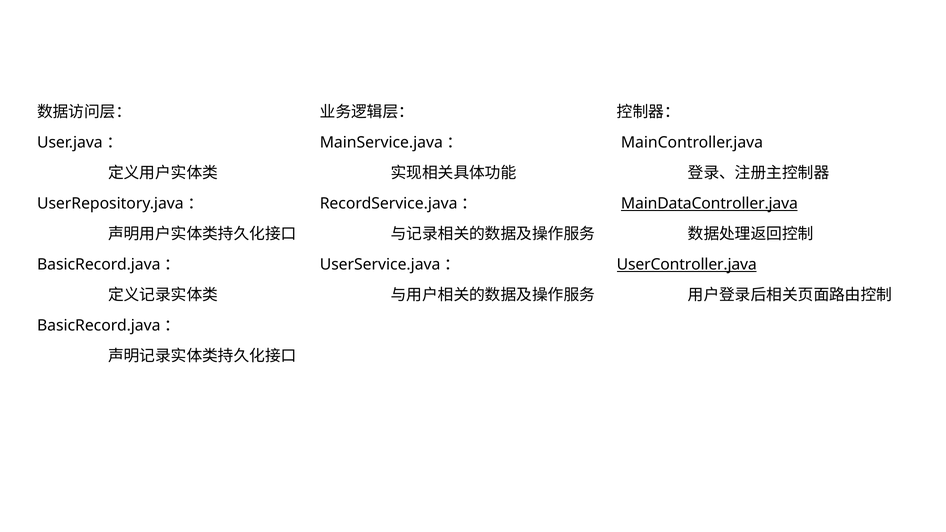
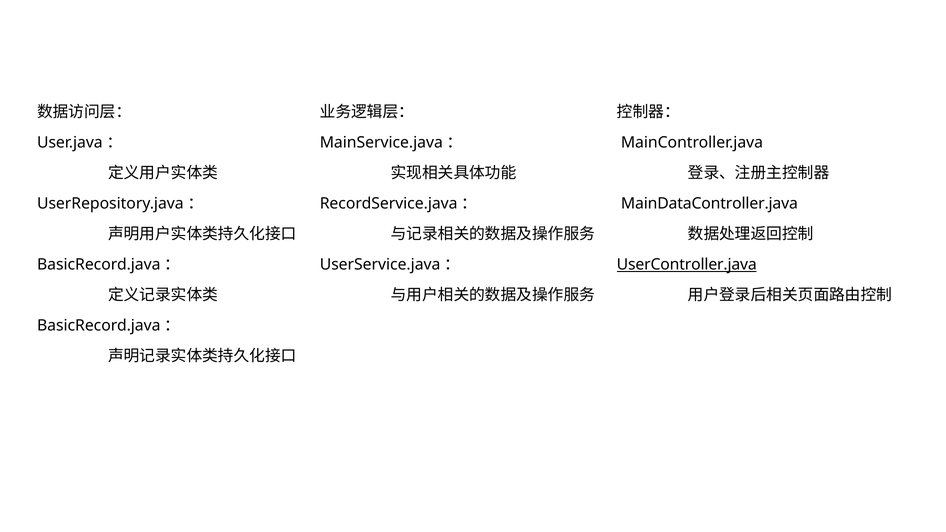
MainDataController.java underline: present -> none
